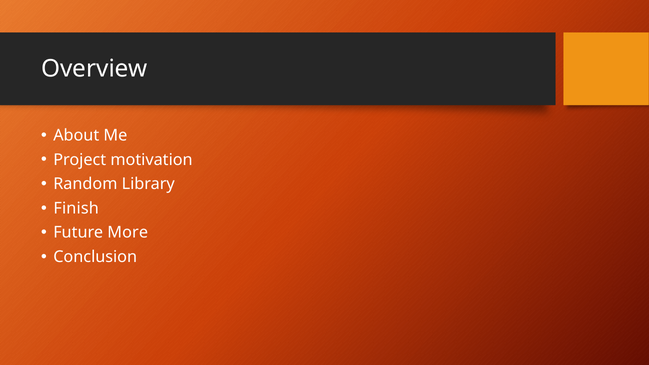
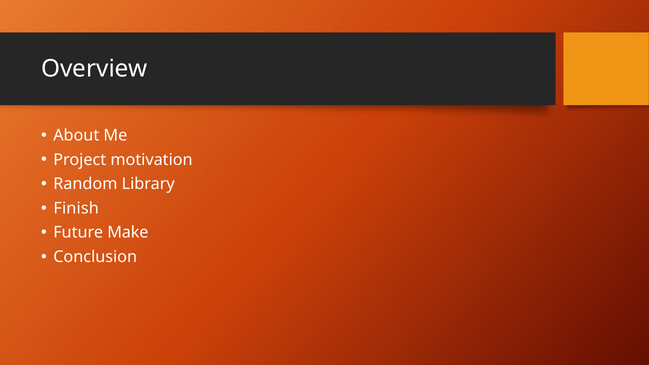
More: More -> Make
